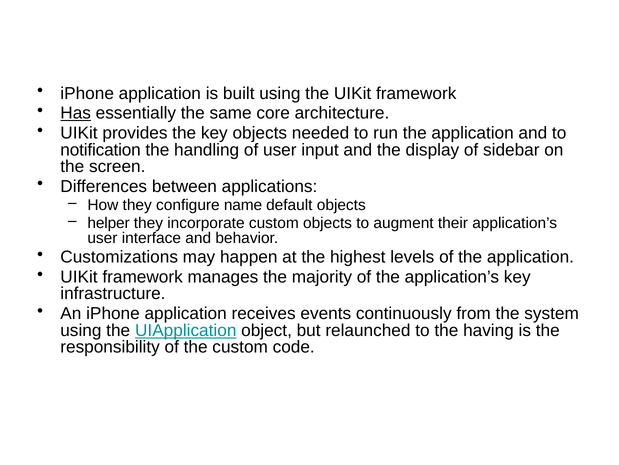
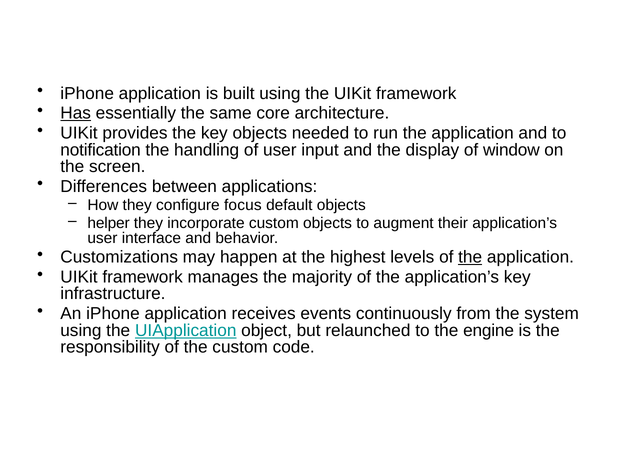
sidebar: sidebar -> window
name: name -> focus
the at (470, 257) underline: none -> present
having: having -> engine
